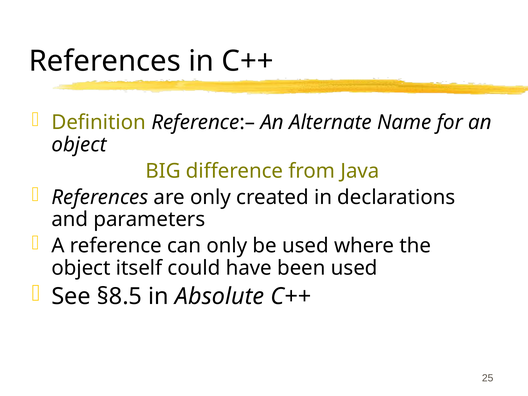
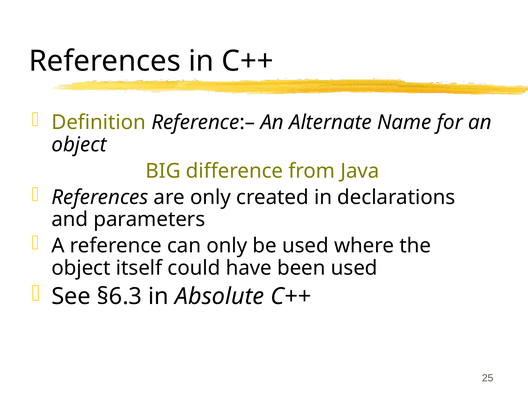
§8.5: §8.5 -> §6.3
